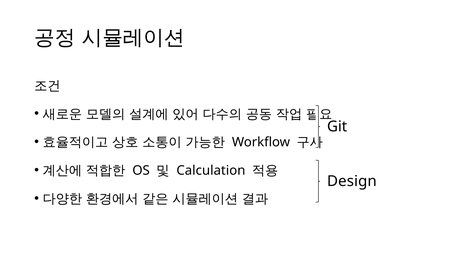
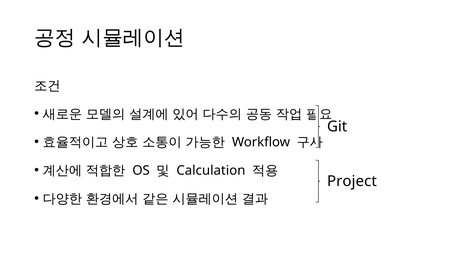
Design: Design -> Project
